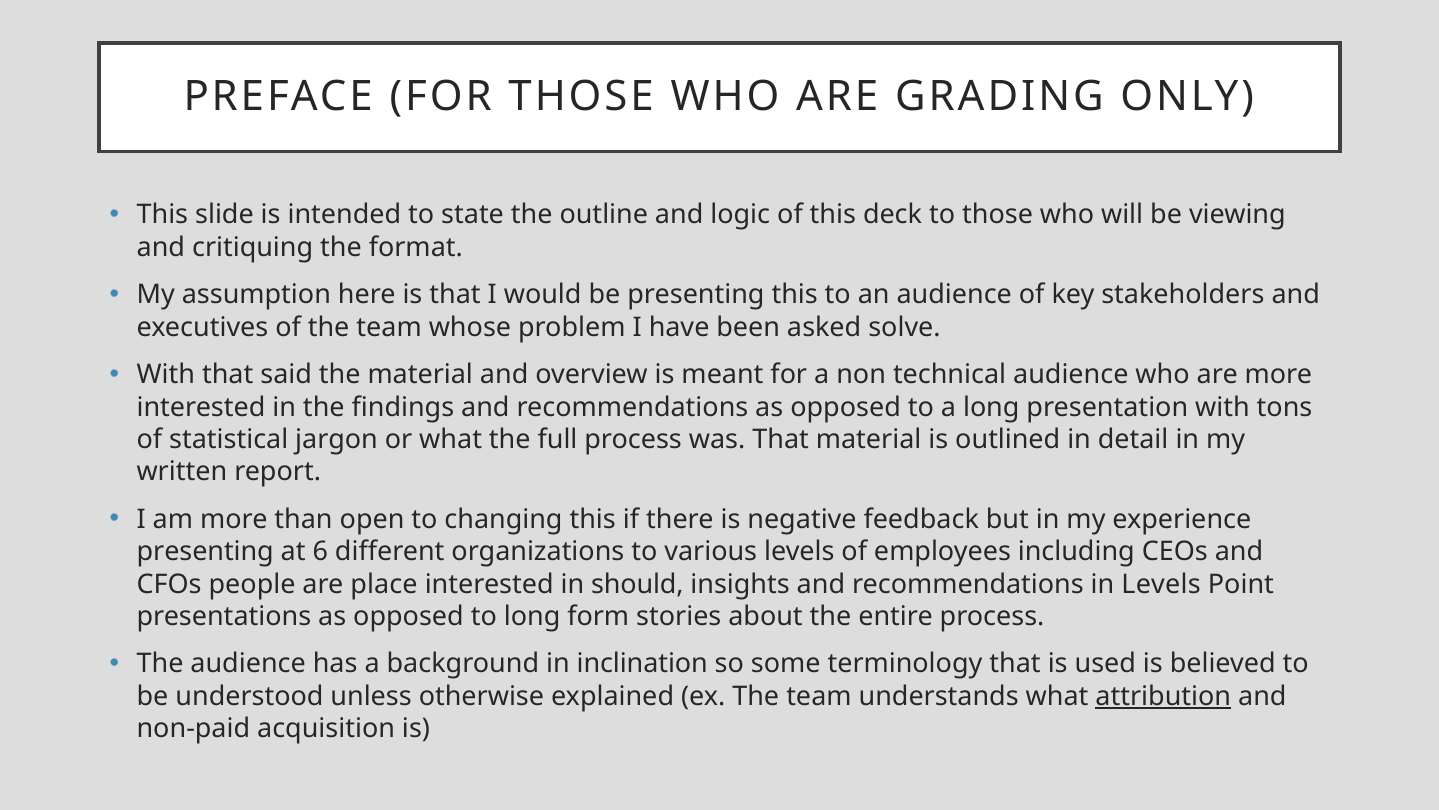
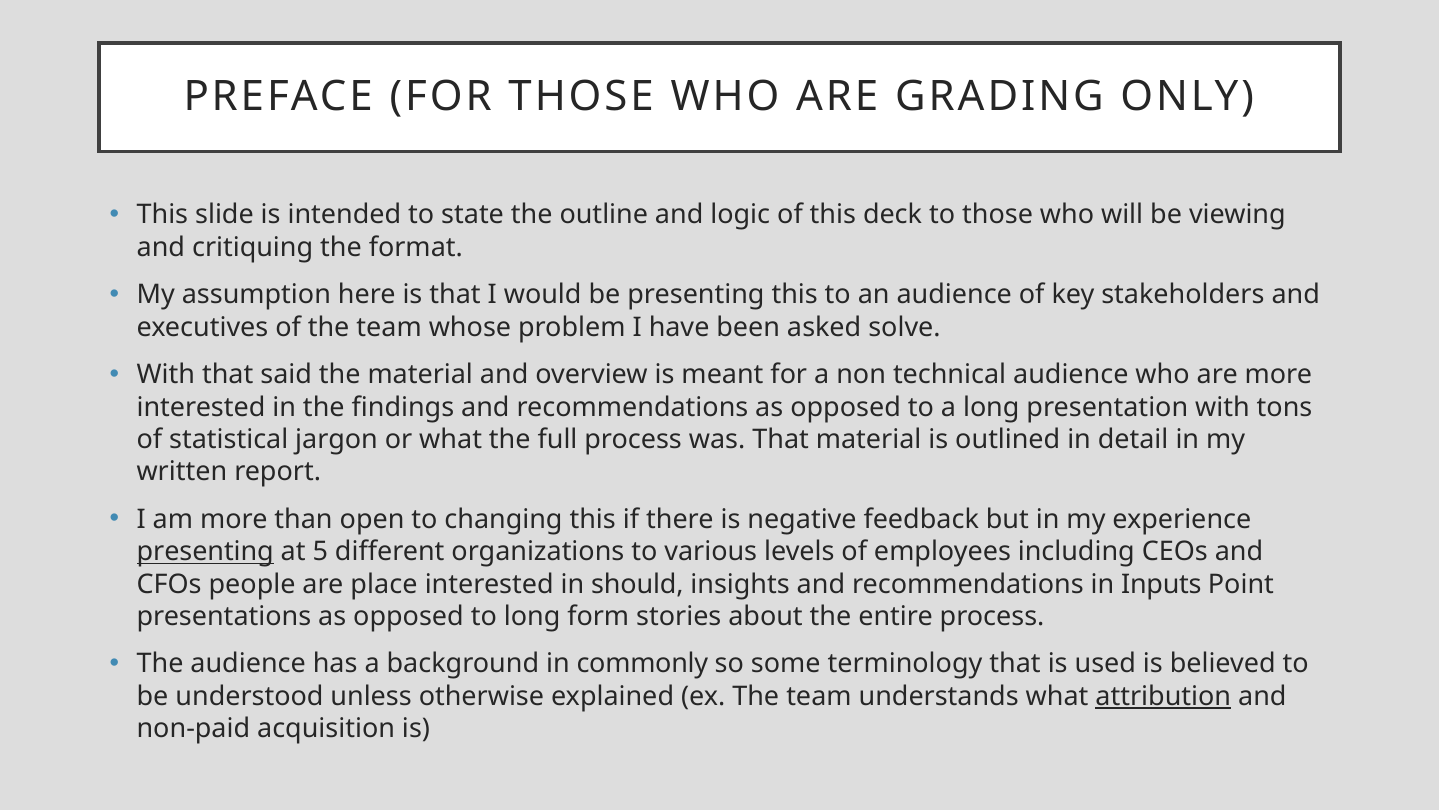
presenting at (205, 551) underline: none -> present
6: 6 -> 5
in Levels: Levels -> Inputs
inclination: inclination -> commonly
